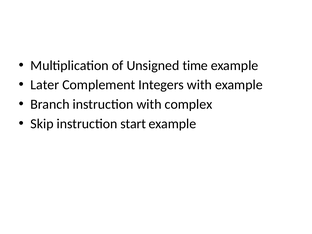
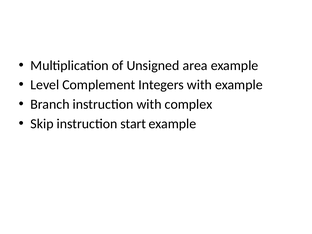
time: time -> area
Later: Later -> Level
